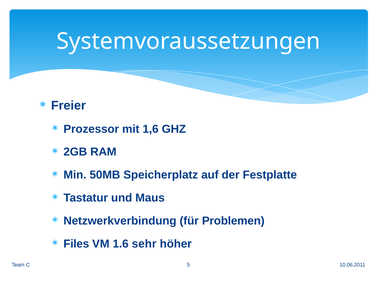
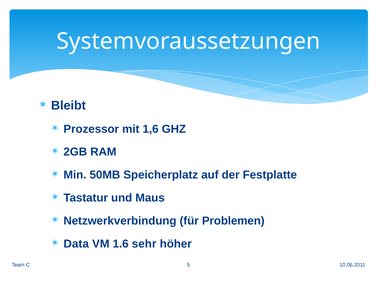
Freier: Freier -> Bleibt
Files: Files -> Data
